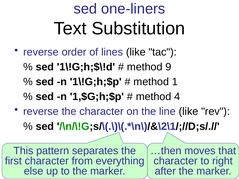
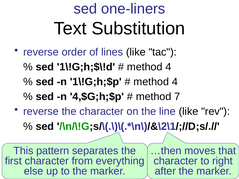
9 at (168, 67): 9 -> 4
1 at (175, 82): 1 -> 4
1,$G;h;$p: 1,$G;h;$p -> 4,$G;h;$p
4: 4 -> 7
